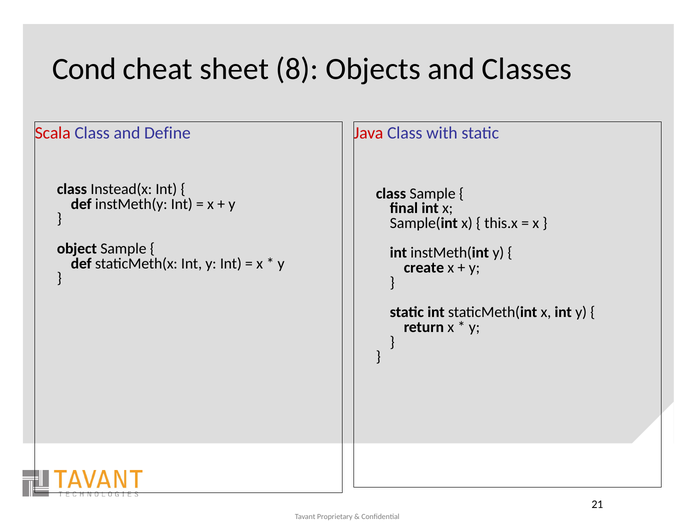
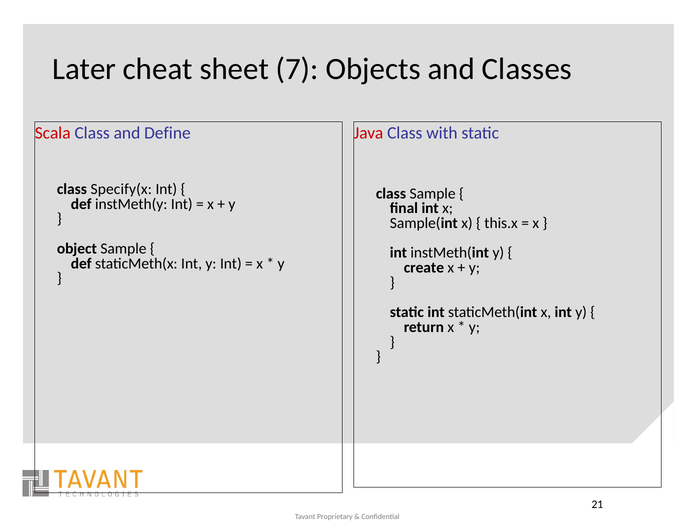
Cond: Cond -> Later
8: 8 -> 7
Instead(x: Instead(x -> Specify(x
